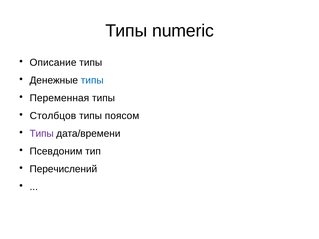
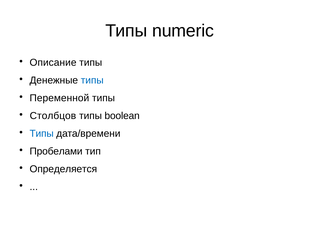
Переменная: Переменная -> Переменной
поясом: поясом -> boolean
Типы at (42, 134) colour: purple -> blue
Псевдоним: Псевдоним -> Пробелами
Перечислений: Перечислений -> Определяется
